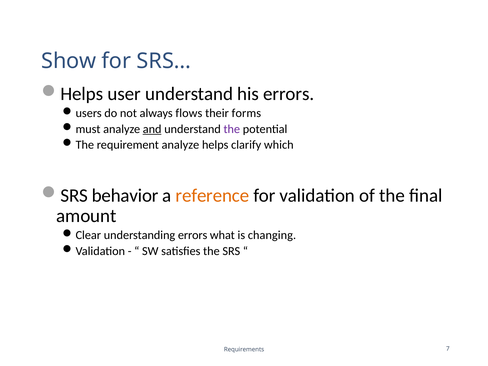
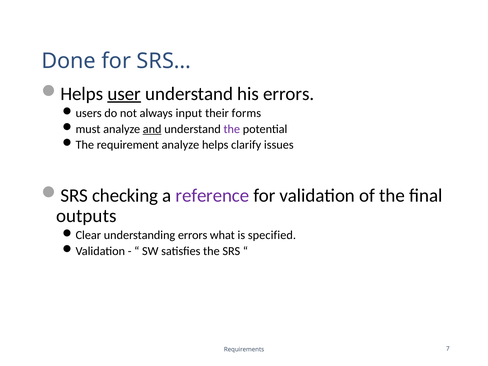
Show: Show -> Done
user underline: none -> present
flows: flows -> input
which: which -> issues
behavior: behavior -> checking
reference colour: orange -> purple
amount: amount -> outputs
changing: changing -> specified
